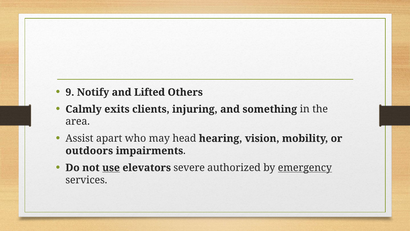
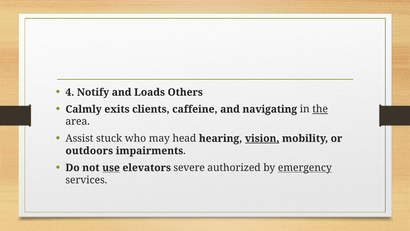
9: 9 -> 4
Lifted: Lifted -> Loads
injuring: injuring -> caffeine
something: something -> navigating
the underline: none -> present
apart: apart -> stuck
vision underline: none -> present
